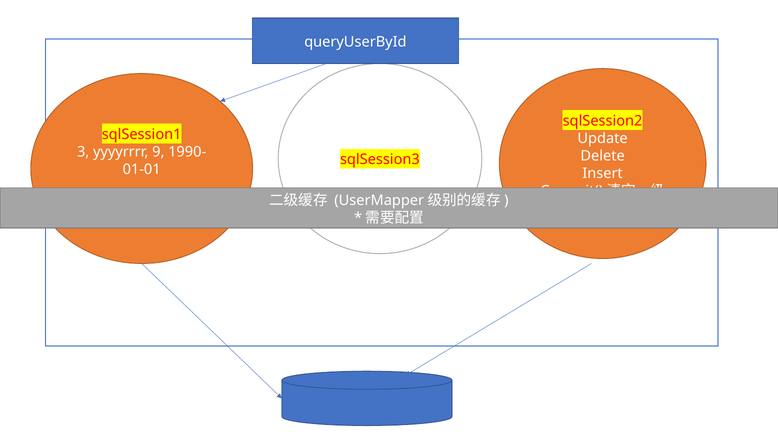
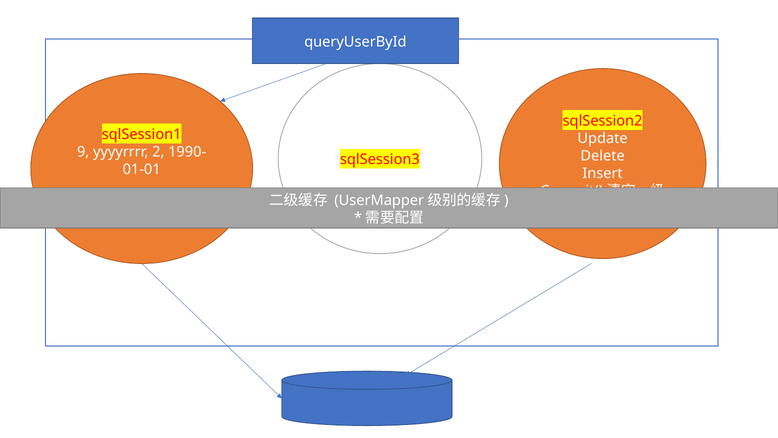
3: 3 -> 9
9: 9 -> 2
